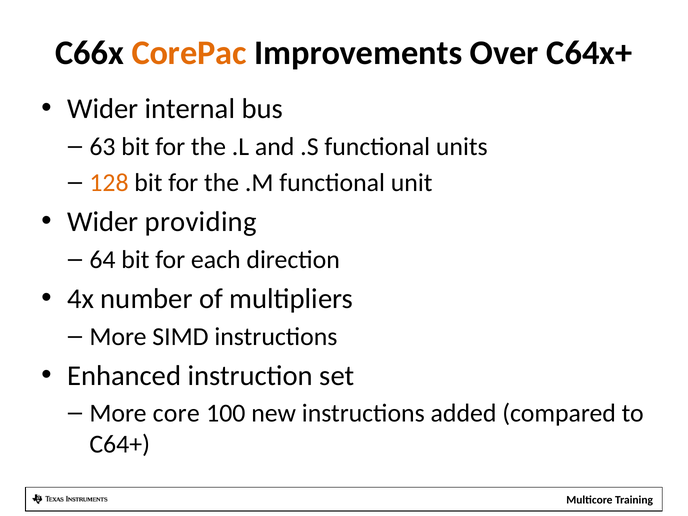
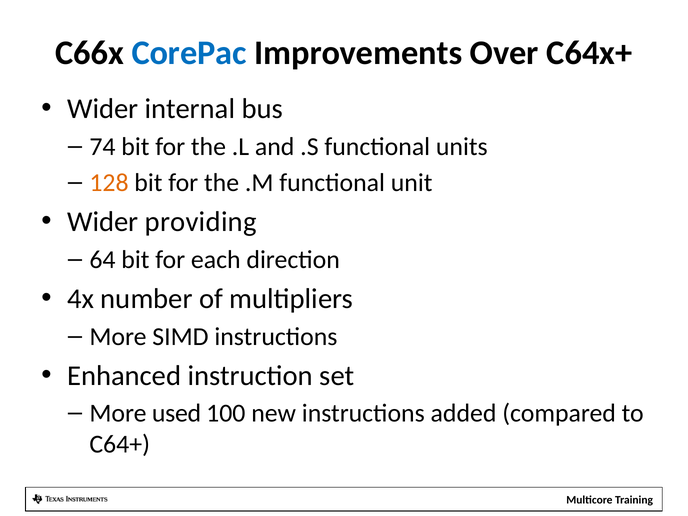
CorePac colour: orange -> blue
63: 63 -> 74
core: core -> used
